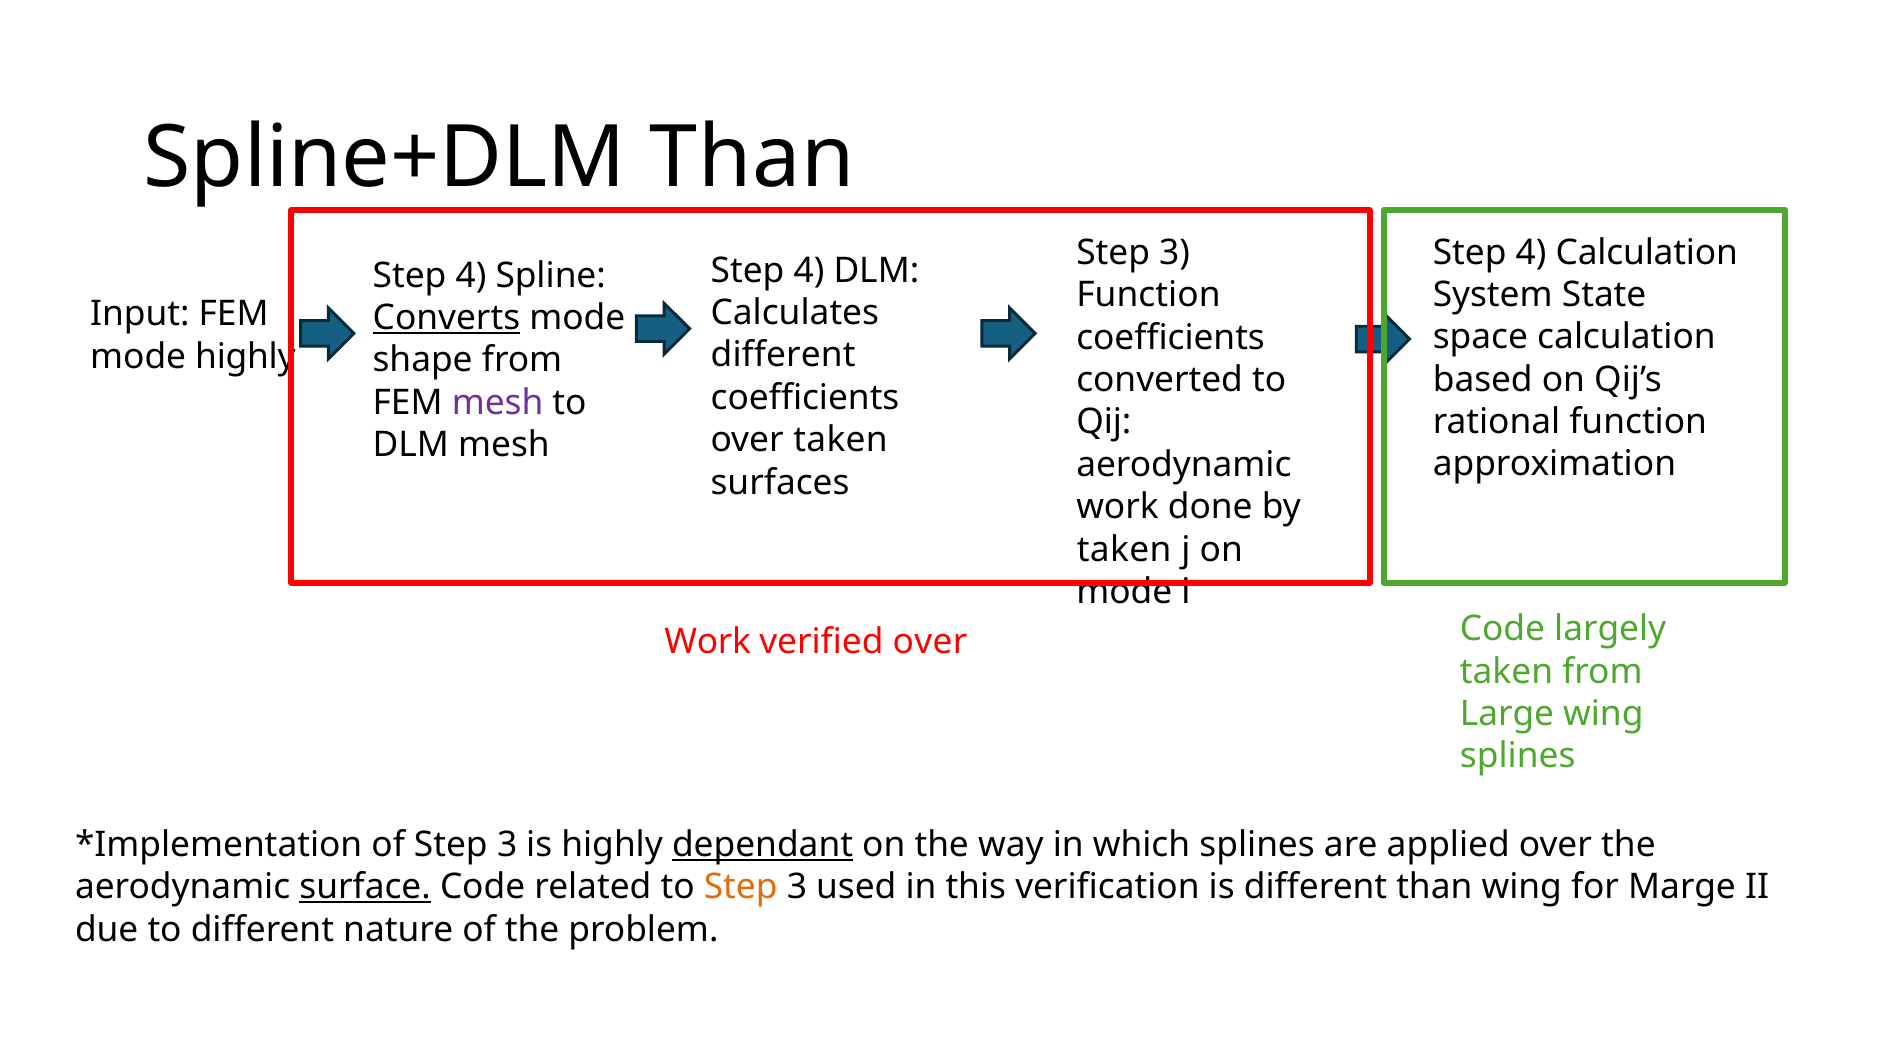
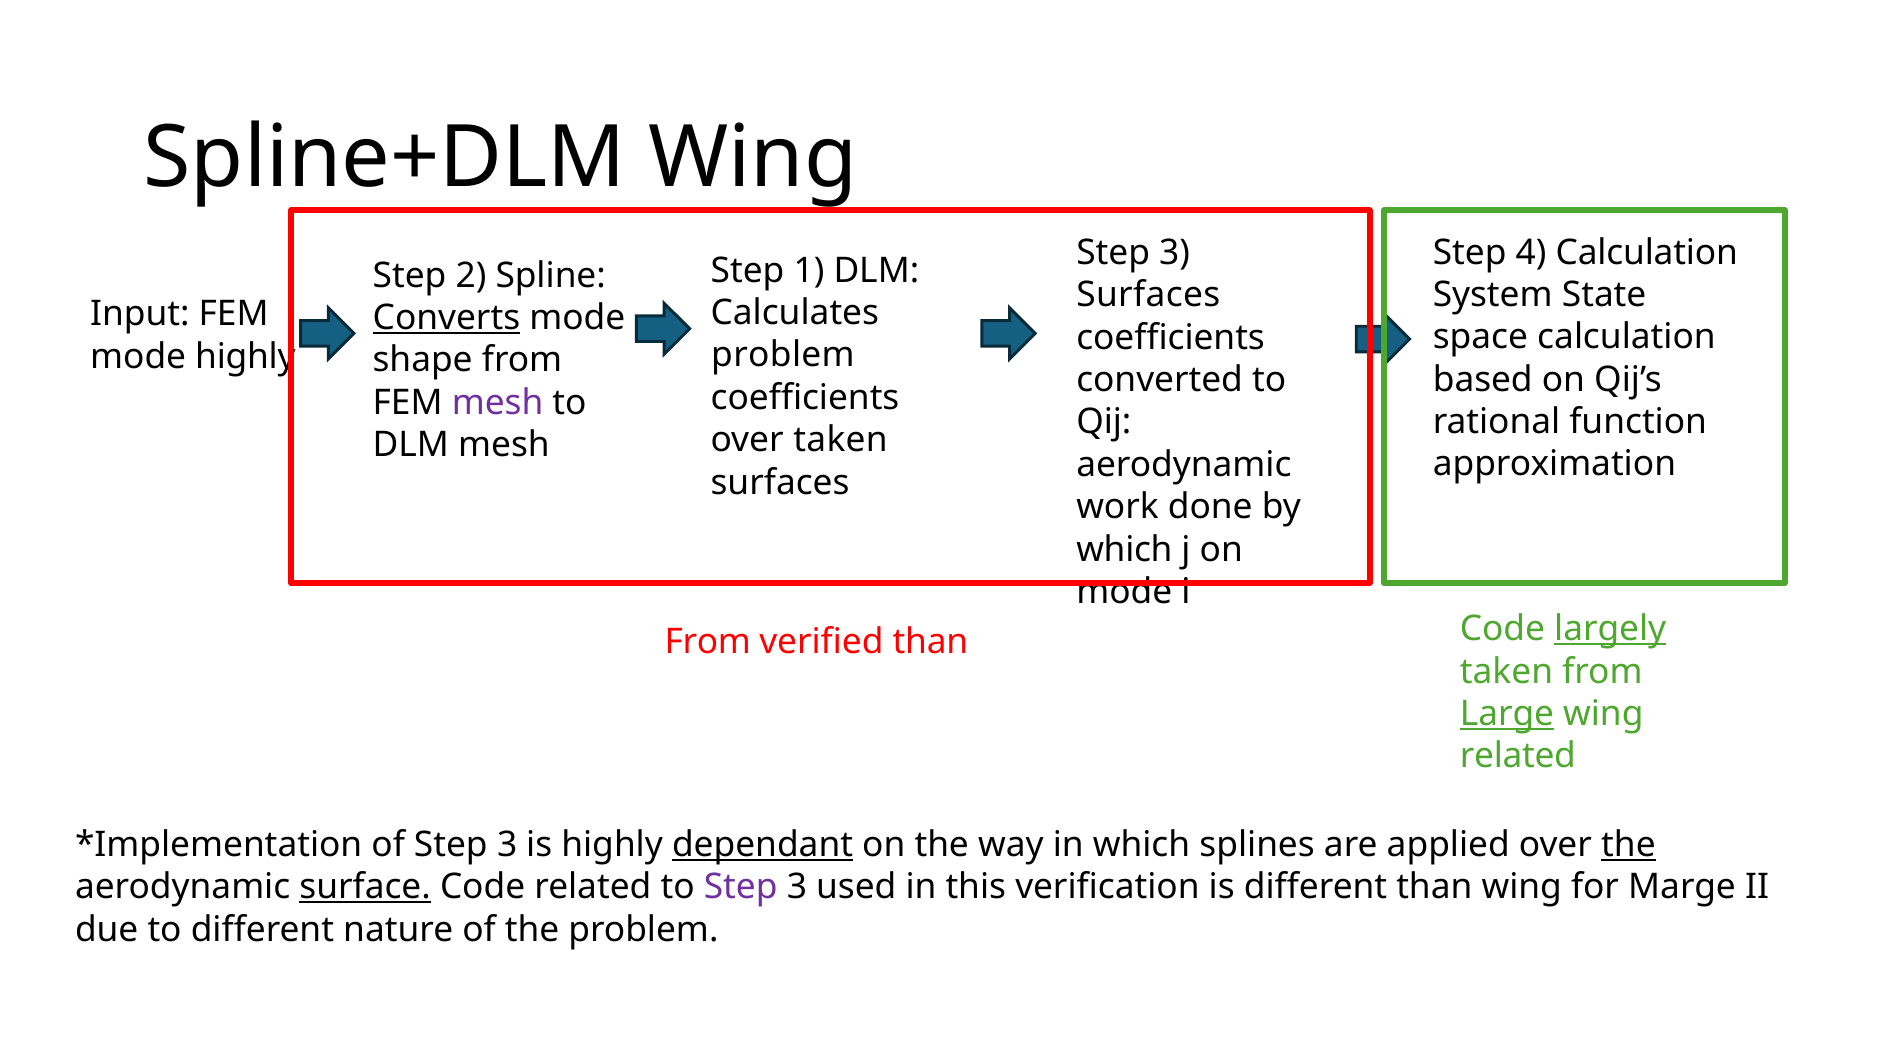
Spline+DLM Than: Than -> Wing
4 at (809, 271): 4 -> 1
4 at (471, 275): 4 -> 2
Function at (1148, 295): Function -> Surfaces
different at (783, 355): different -> problem
taken at (1124, 549): taken -> which
Work at (708, 642): Work -> From
verified over: over -> than
largely underline: none -> present
Large underline: none -> present
splines at (1518, 756): splines -> related
the at (1628, 845) underline: none -> present
Step at (741, 887) colour: orange -> purple
